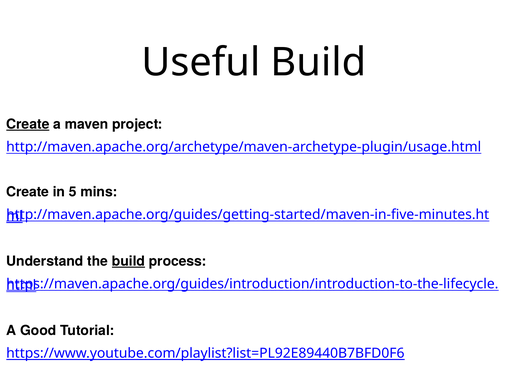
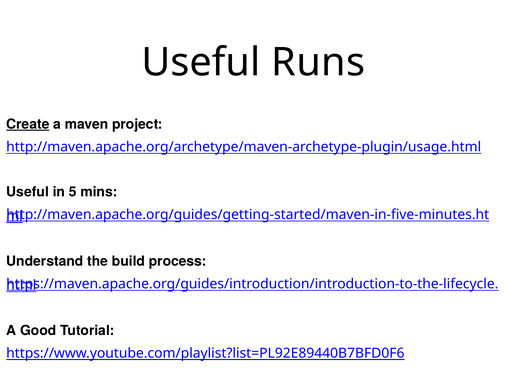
Useful Build: Build -> Runs
Create at (28, 192): Create -> Useful
build at (128, 261) underline: present -> none
